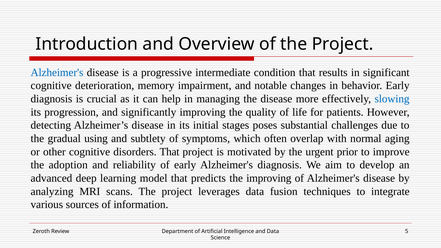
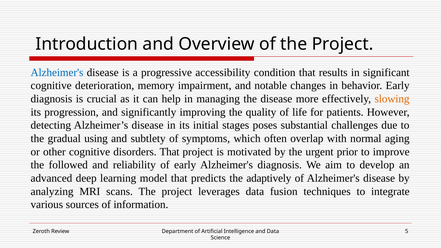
intermediate: intermediate -> accessibility
slowing colour: blue -> orange
adoption: adoption -> followed
the improving: improving -> adaptively
